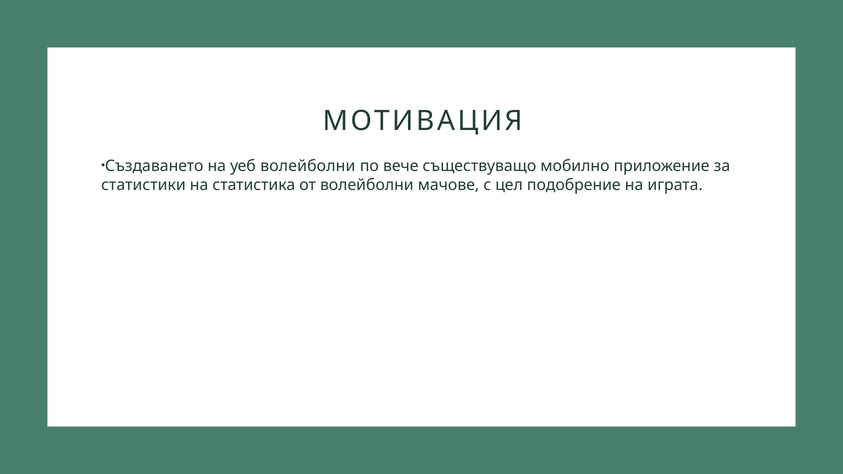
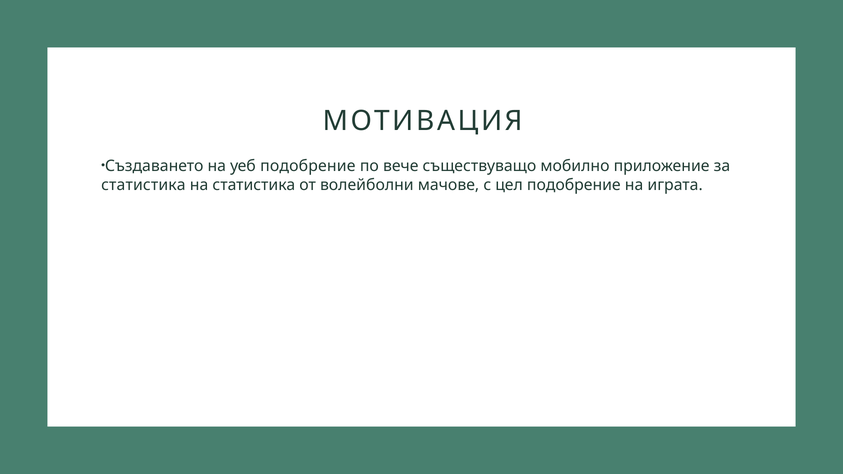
уеб волейболни: волейболни -> подобрение
статистики at (143, 185): статистики -> статистика
